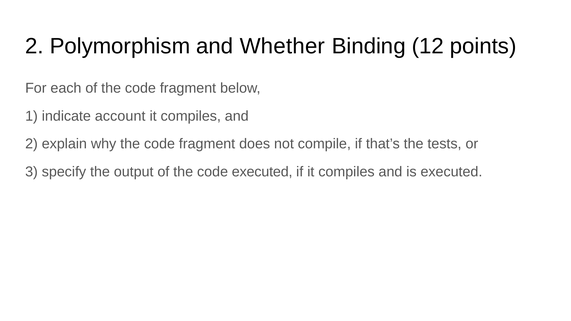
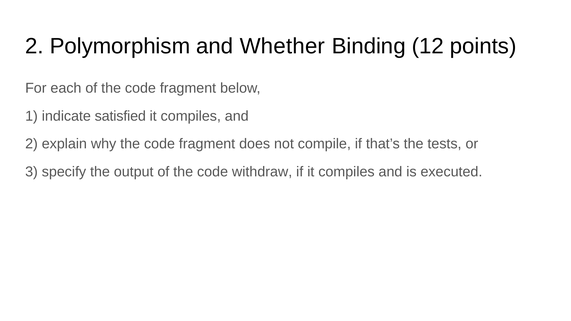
account: account -> satisfied
code executed: executed -> withdraw
